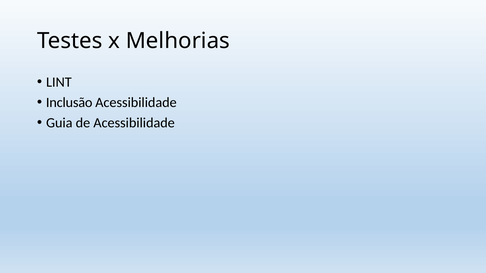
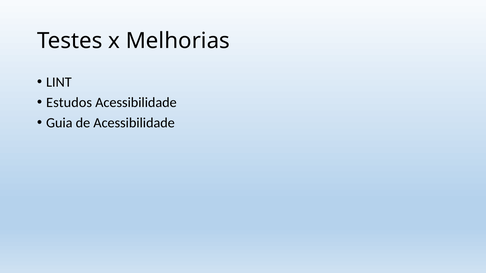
Inclusão: Inclusão -> Estudos
